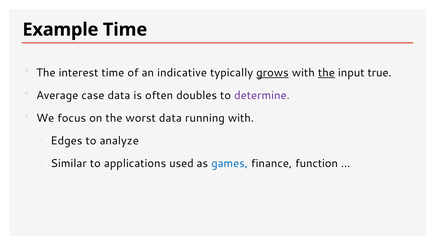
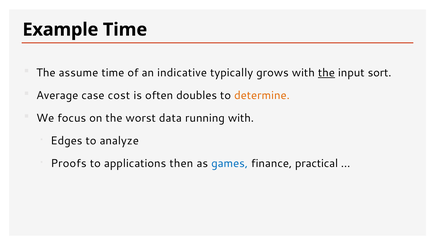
interest: interest -> assume
grows underline: present -> none
true: true -> sort
case data: data -> cost
determine colour: purple -> orange
Similar: Similar -> Proofs
used: used -> then
function: function -> practical
